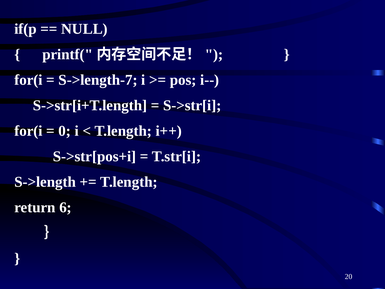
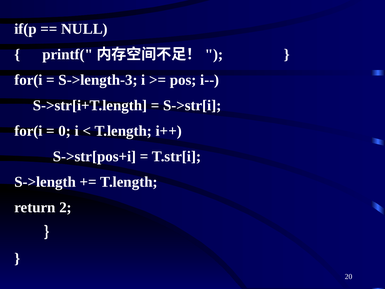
S->length-7: S->length-7 -> S->length-3
6: 6 -> 2
